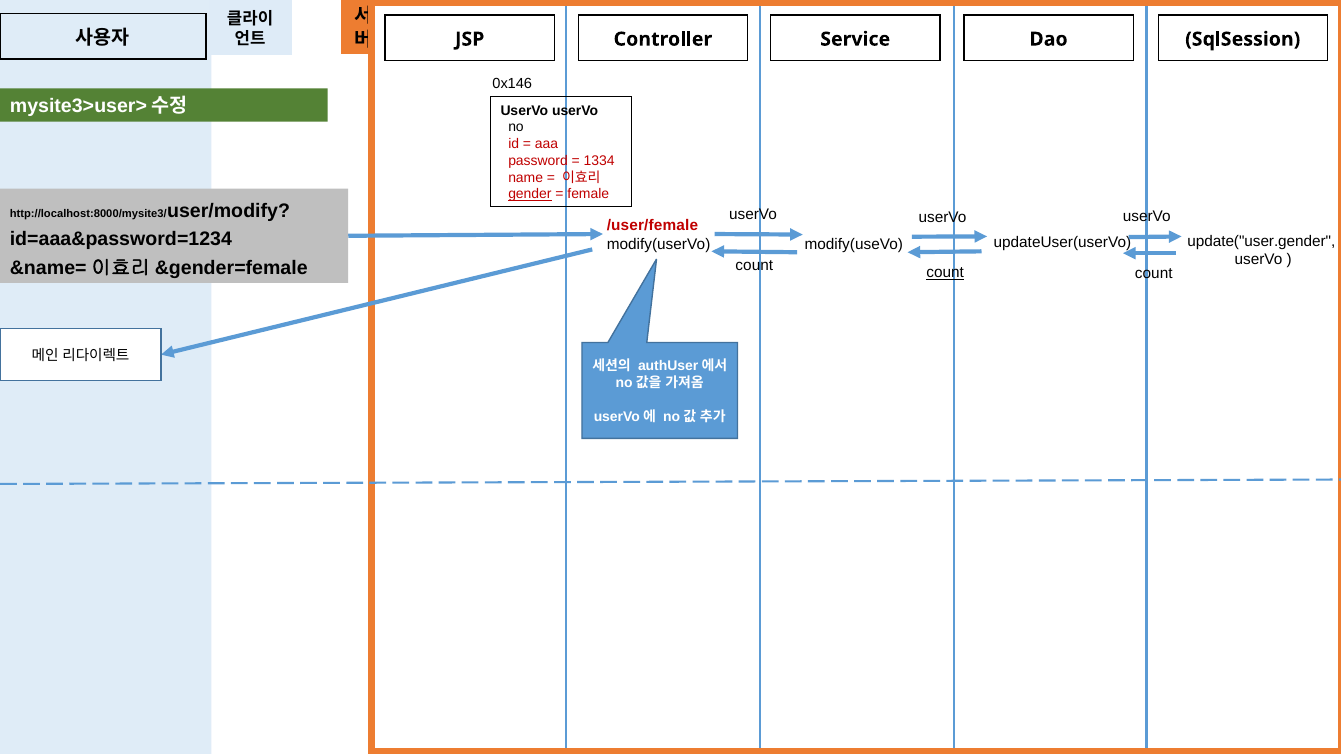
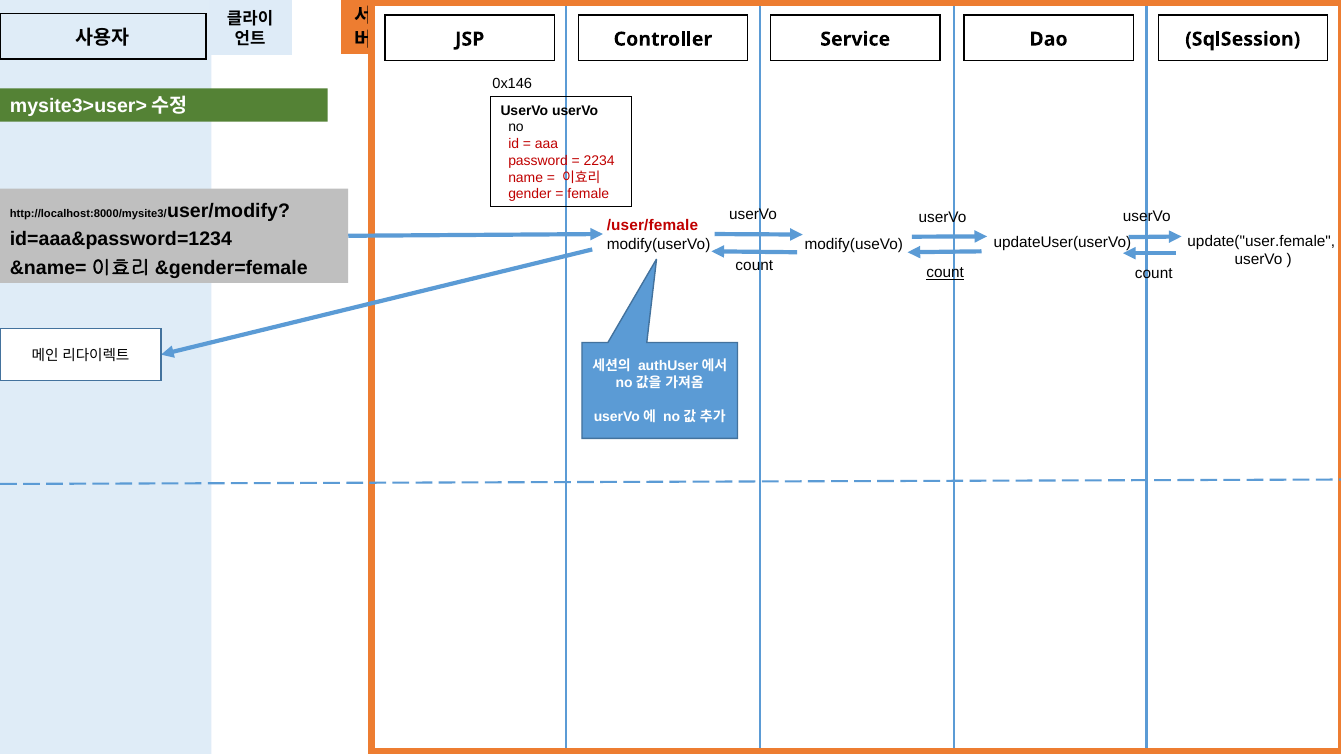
1334: 1334 -> 2234
gender underline: present -> none
update("user.gender: update("user.gender -> update("user.female
